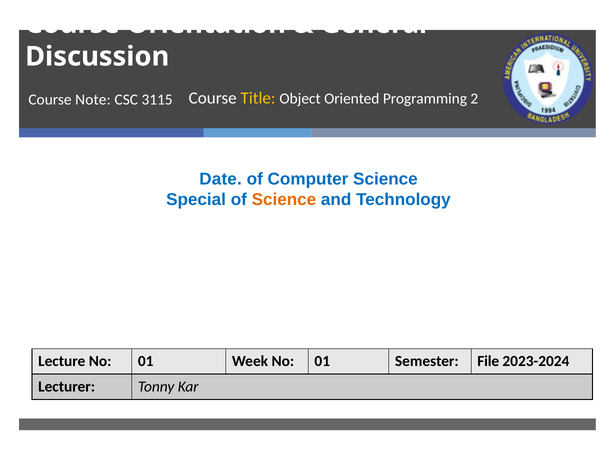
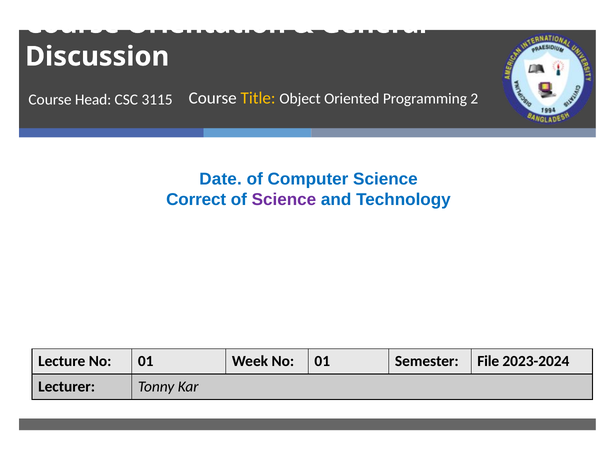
Note: Note -> Head
Special: Special -> Correct
Science at (284, 200) colour: orange -> purple
